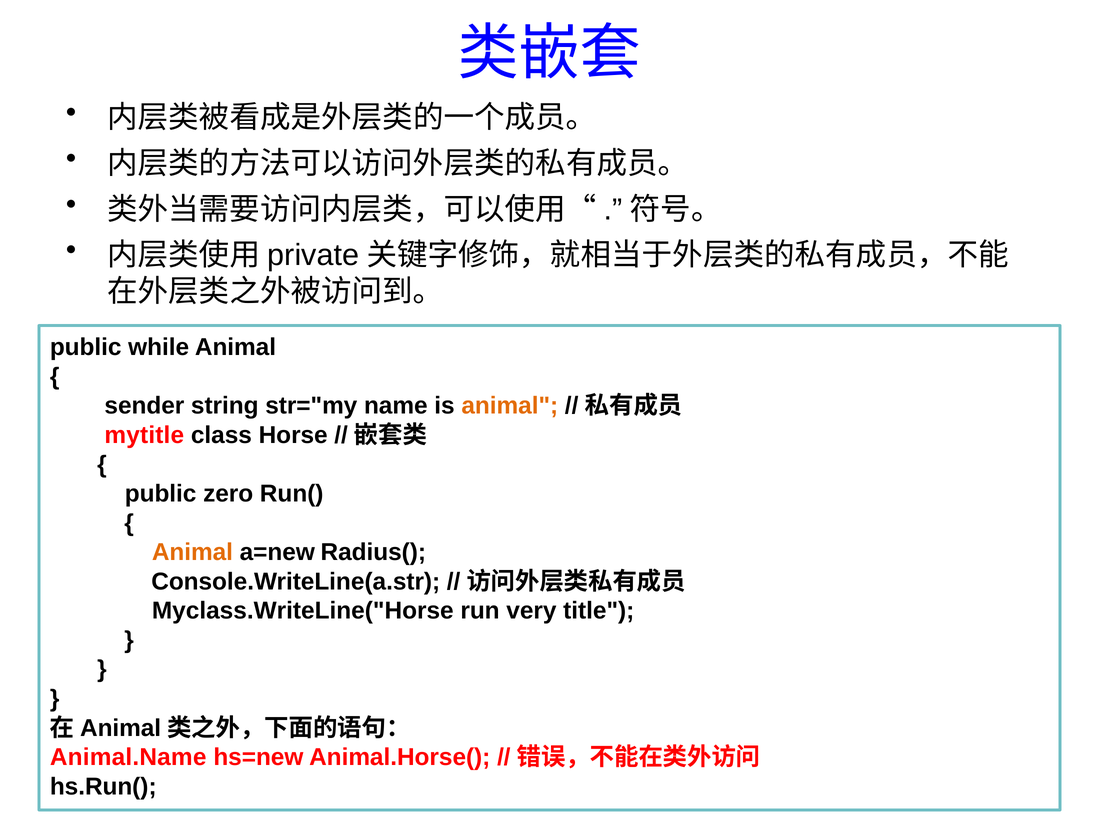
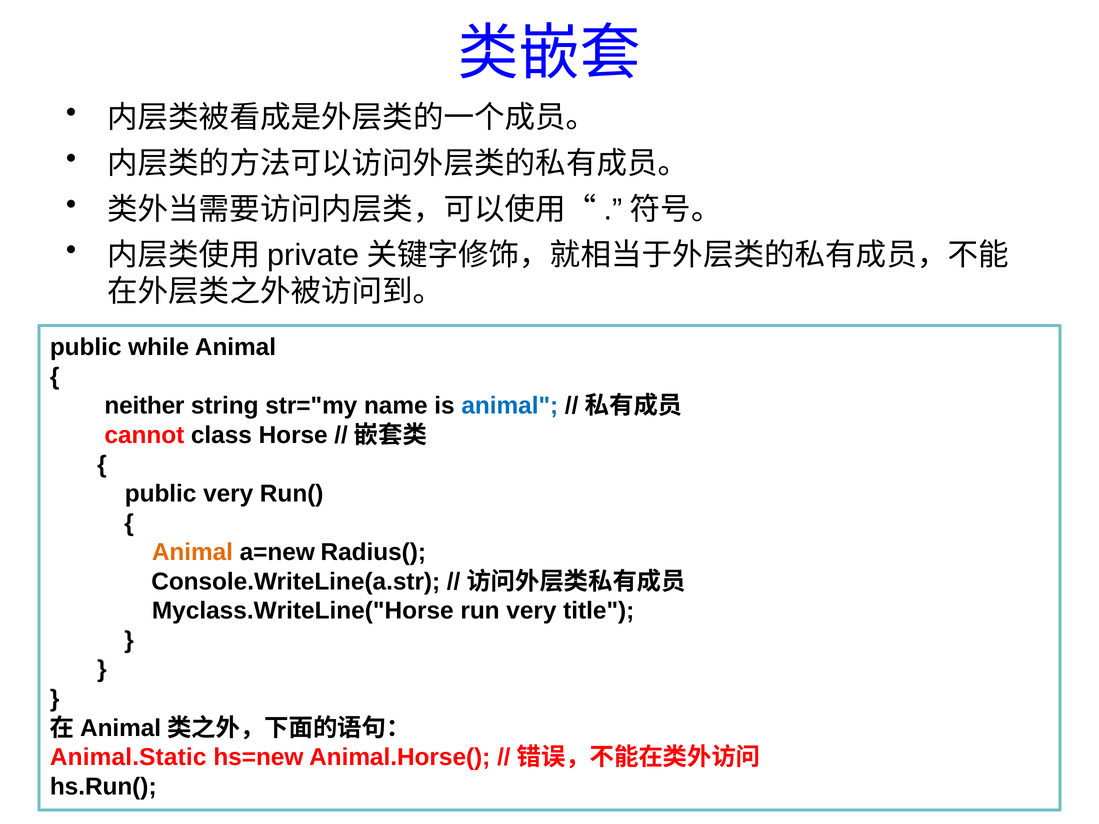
sender: sender -> neither
animal at (510, 406) colour: orange -> blue
mytitle: mytitle -> cannot
public zero: zero -> very
Animal.Name: Animal.Name -> Animal.Static
